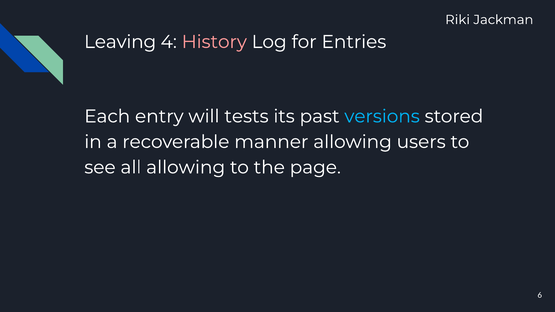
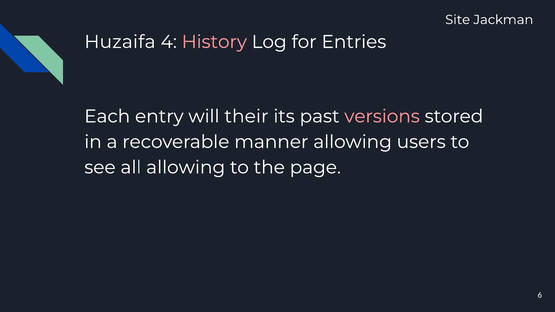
Riki: Riki -> Site
Leaving: Leaving -> Huzaifa
tests: tests -> their
versions colour: light blue -> pink
